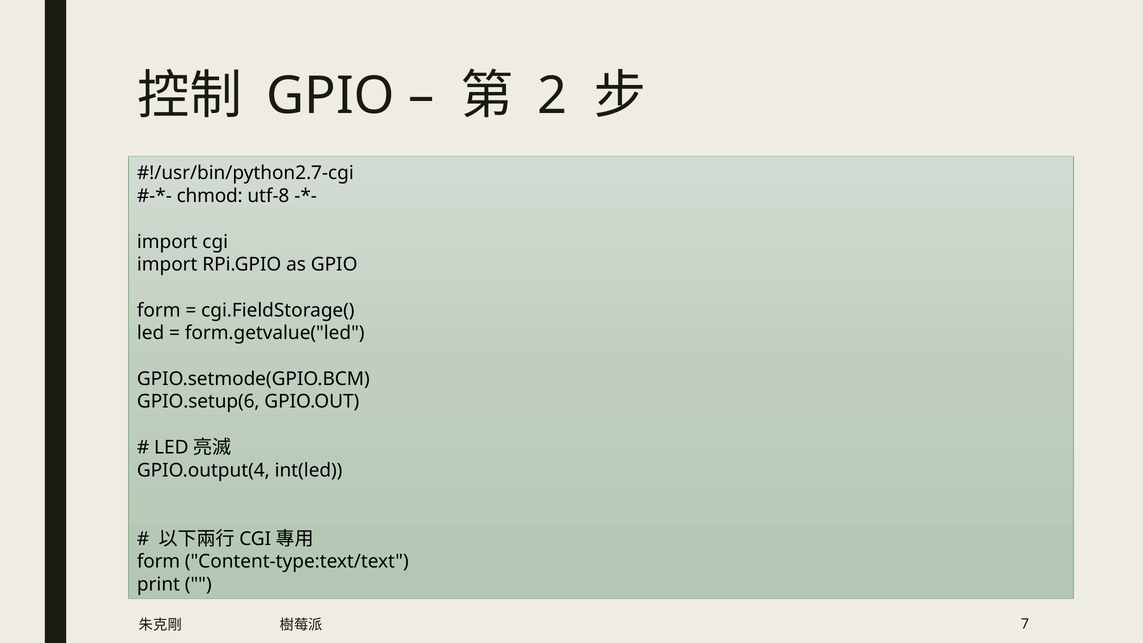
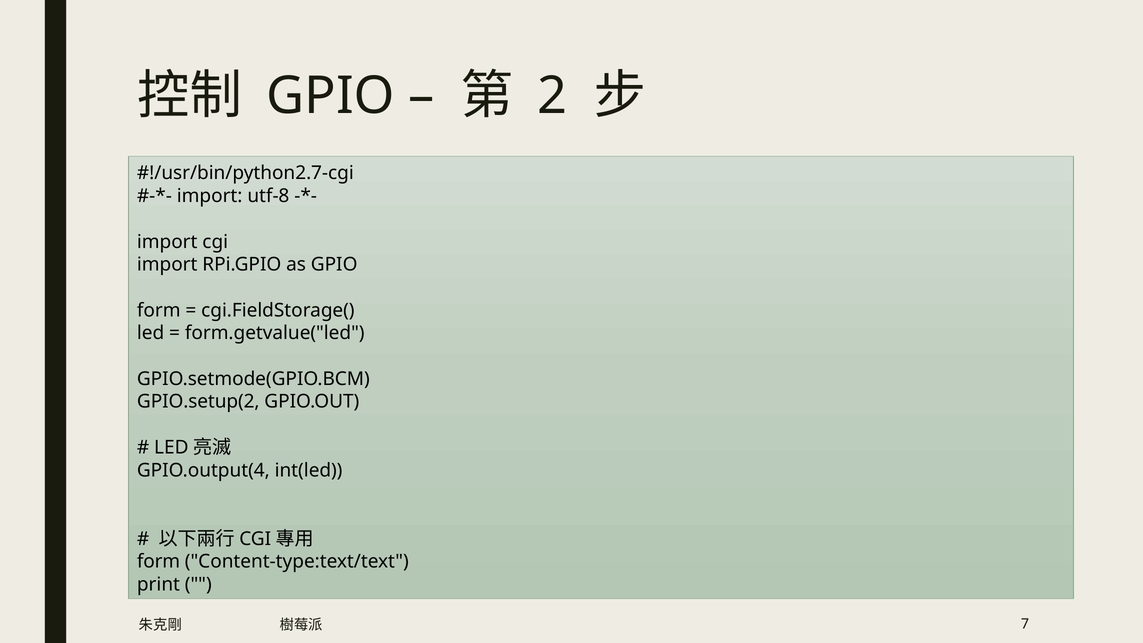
chmod at (210, 196): chmod -> import
GPIO.setup(6: GPIO.setup(6 -> GPIO.setup(2
